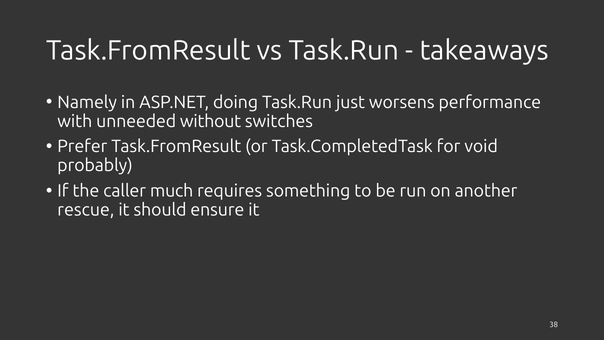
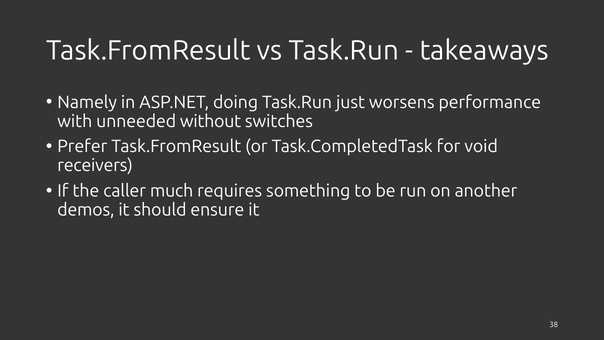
probably: probably -> receivers
rescue: rescue -> demos
